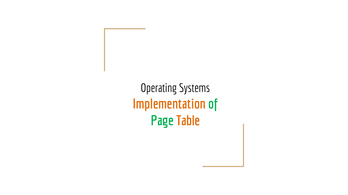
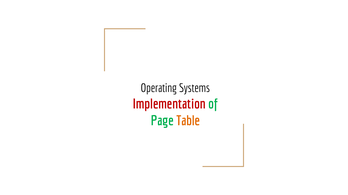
Implementation colour: orange -> red
